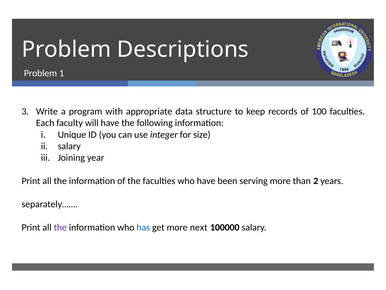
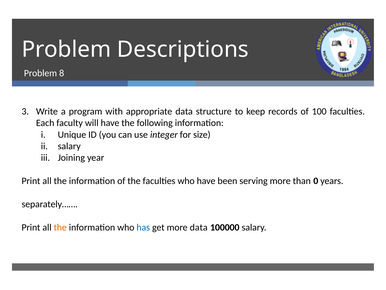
1: 1 -> 8
2: 2 -> 0
the at (60, 227) colour: purple -> orange
more next: next -> data
